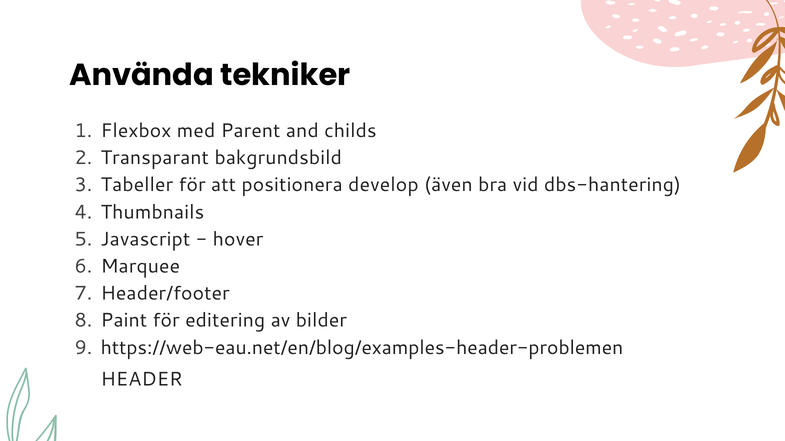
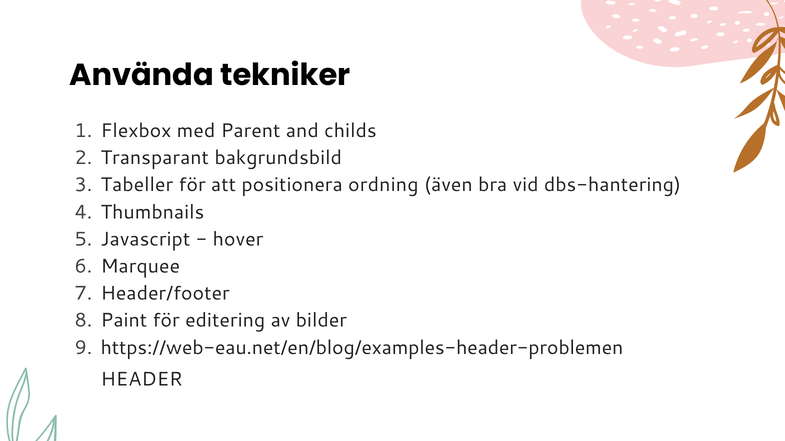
develop: develop -> ordning
